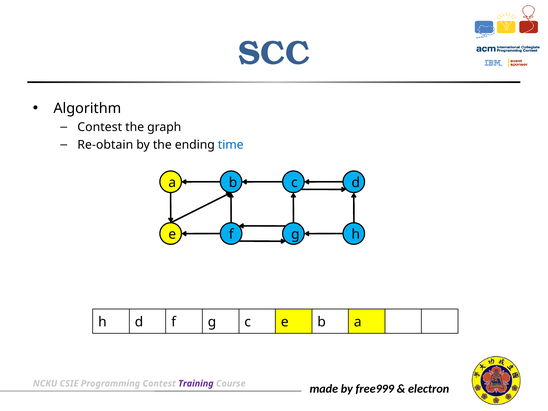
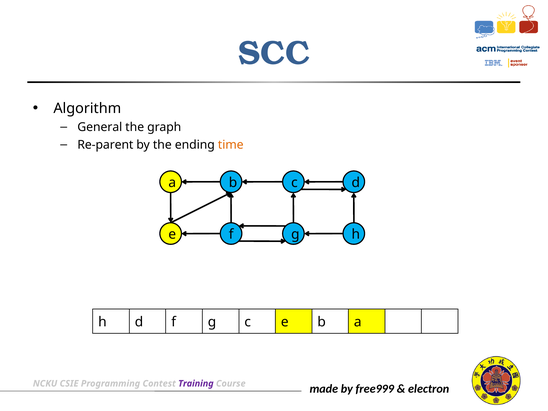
Contest at (100, 127): Contest -> General
Re-obtain: Re-obtain -> Re-parent
time colour: blue -> orange
